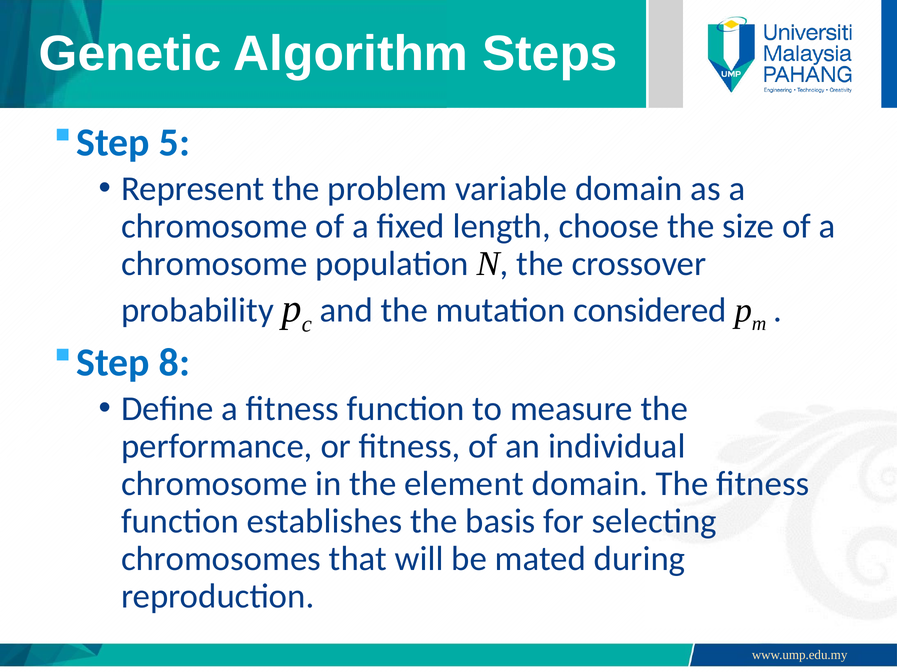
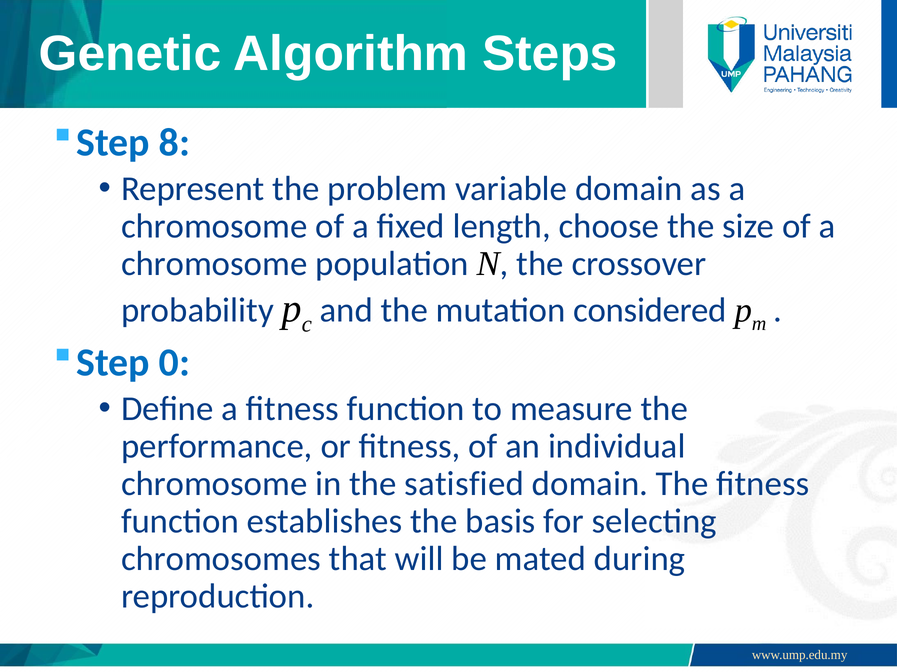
5: 5 -> 8
8: 8 -> 0
element: element -> satisfied
